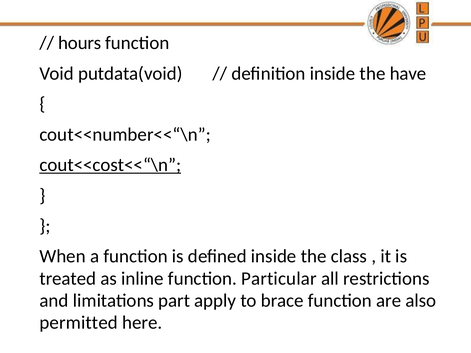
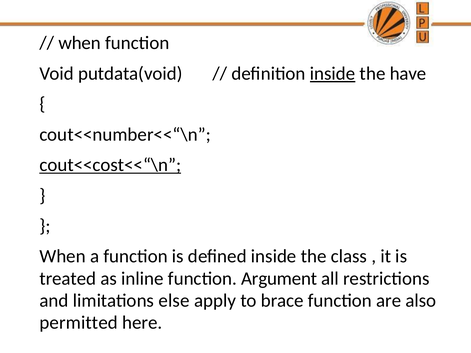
hours at (80, 43): hours -> when
inside at (333, 74) underline: none -> present
Particular: Particular -> Argument
part: part -> else
